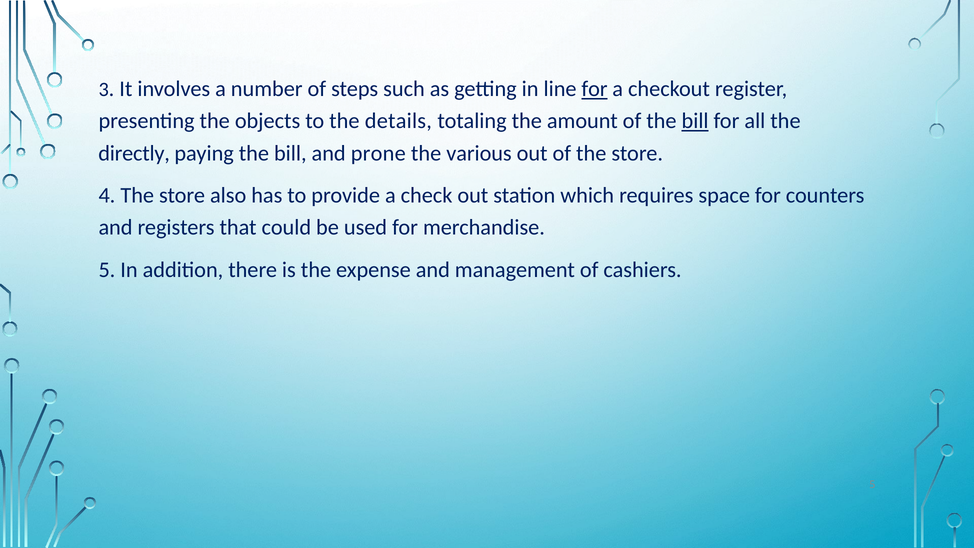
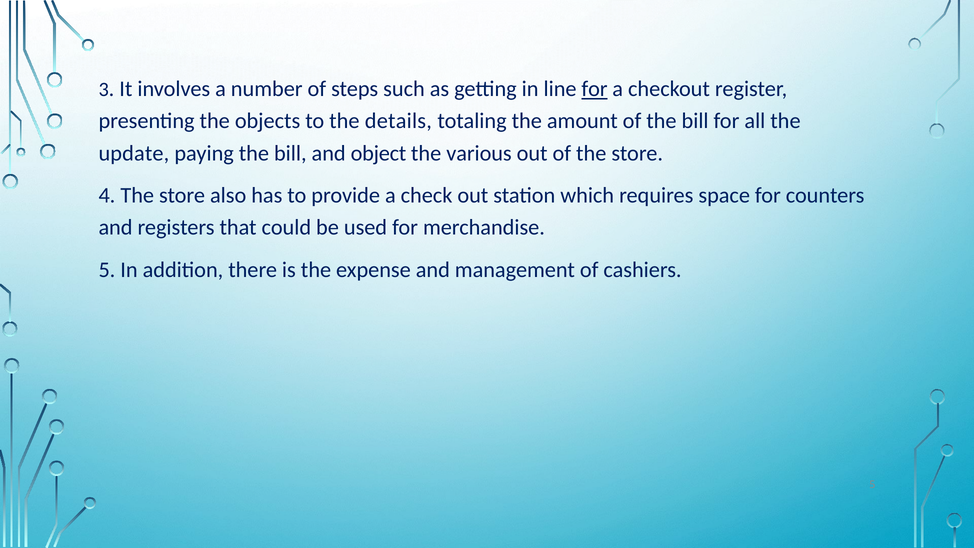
bill at (695, 121) underline: present -> none
directly: directly -> update
prone: prone -> object
